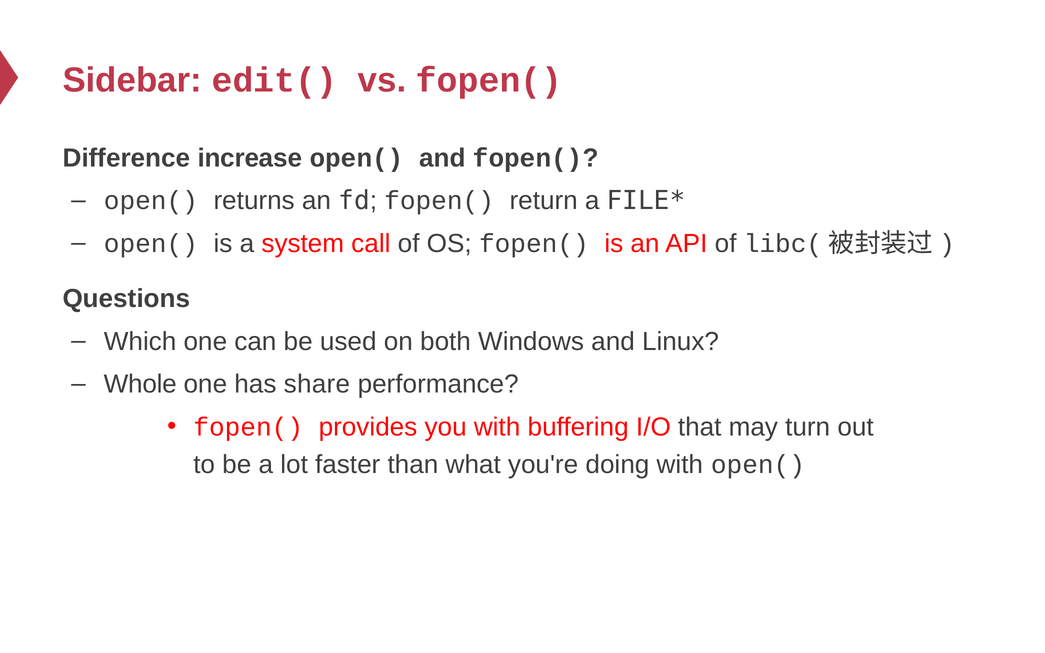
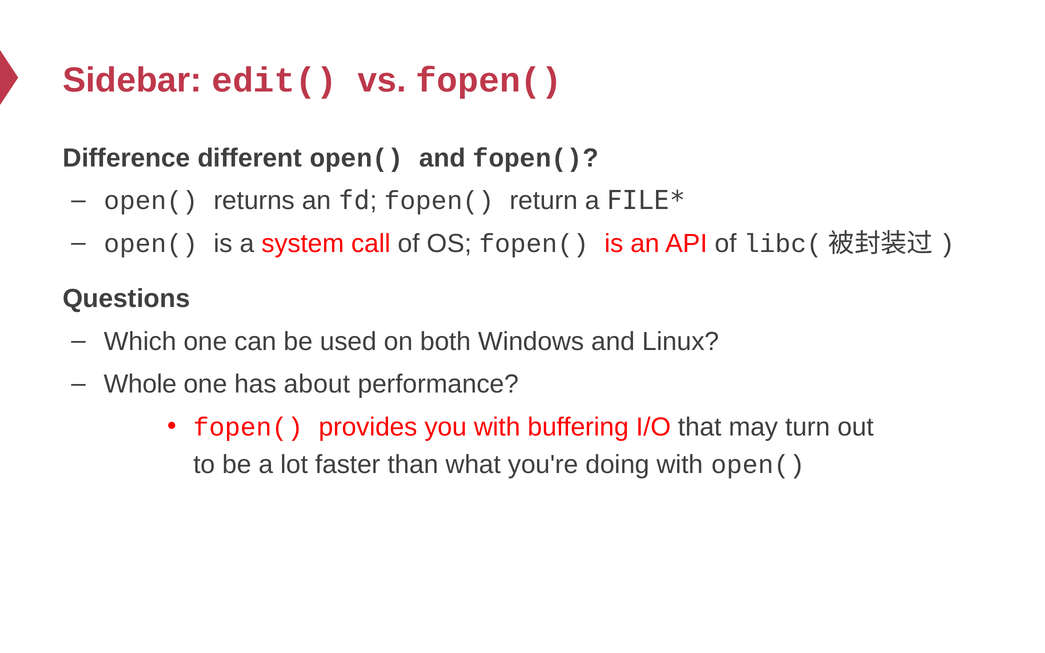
increase: increase -> different
share: share -> about
